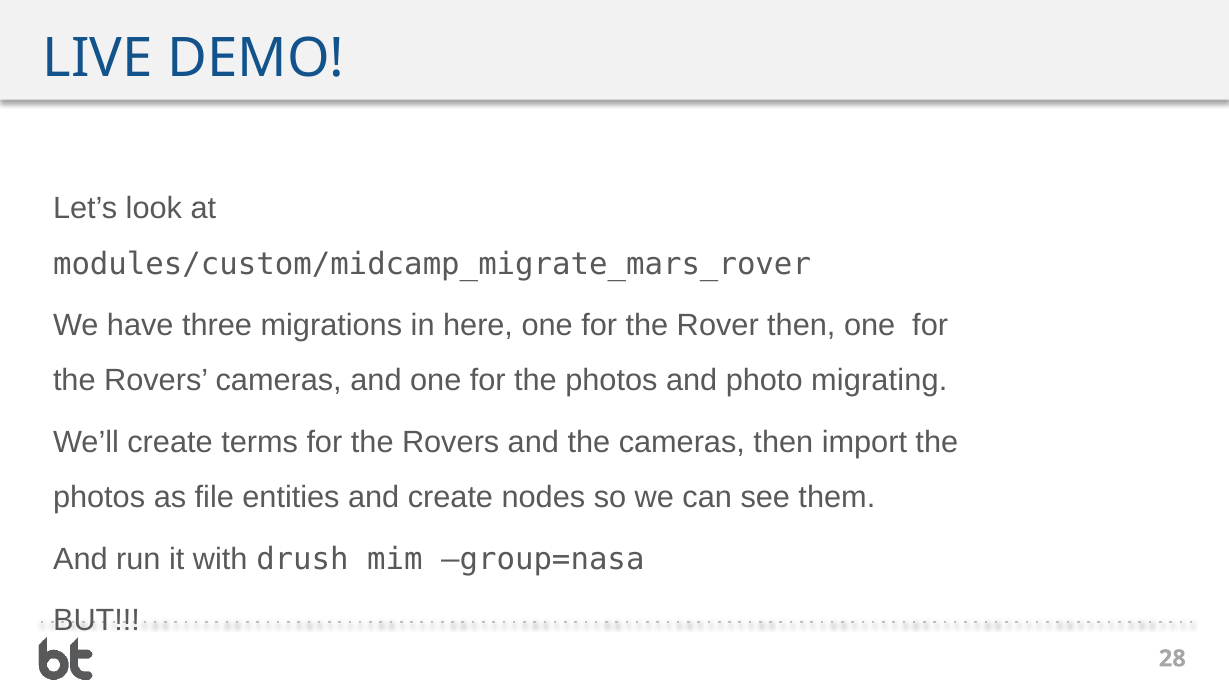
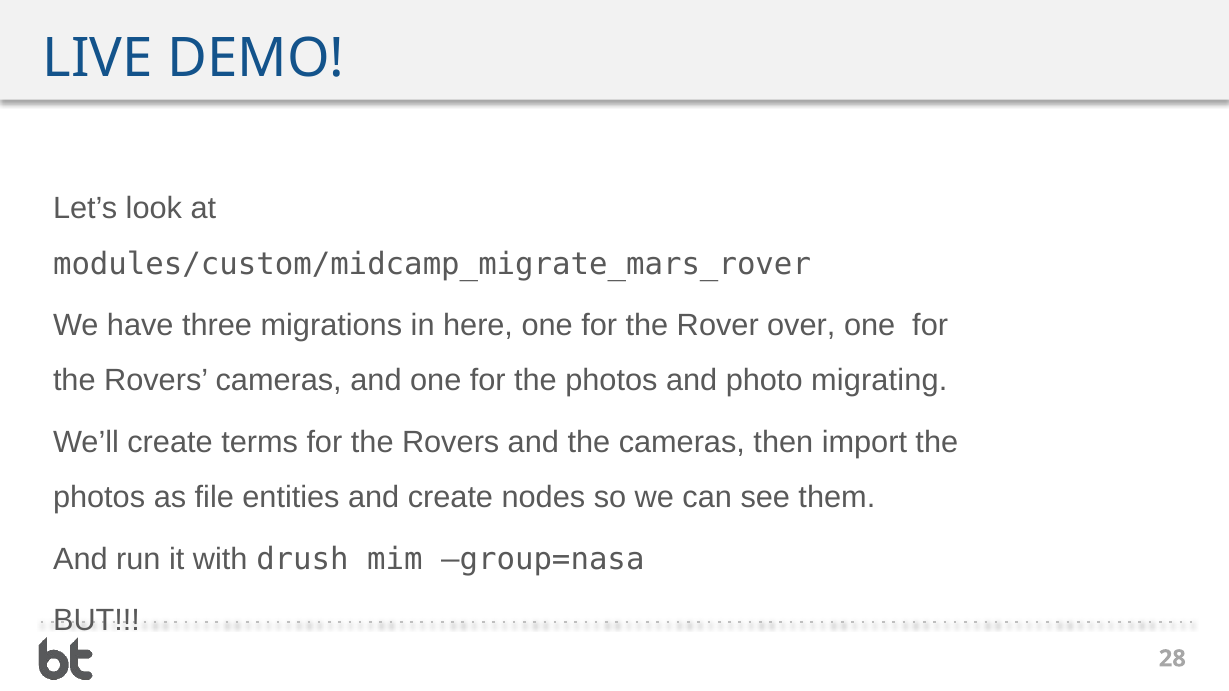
Rover then: then -> over
